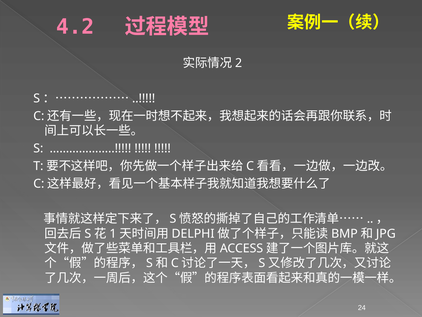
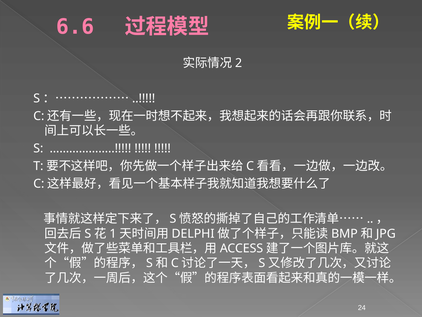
4.2: 4.2 -> 6.6
